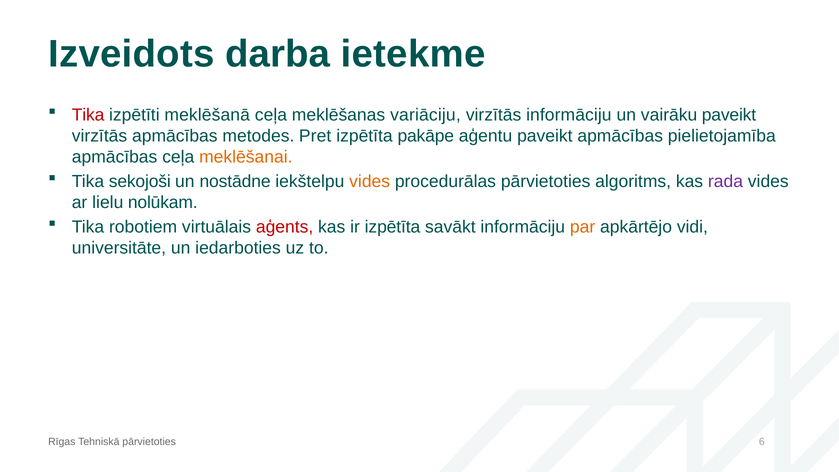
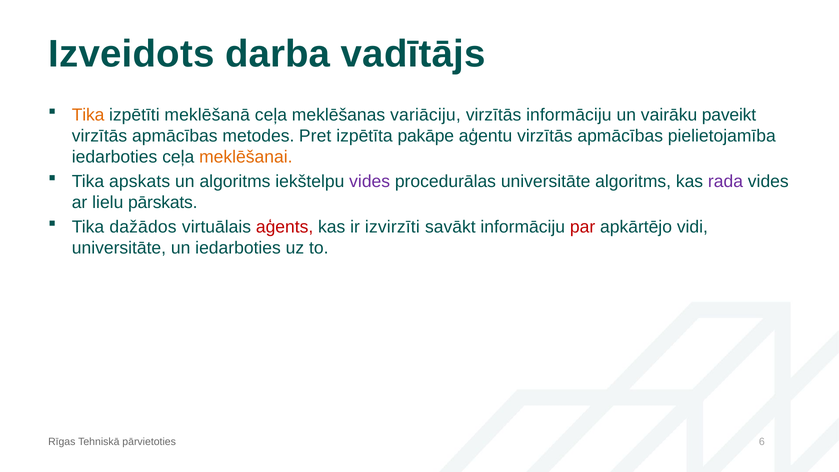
ietekme: ietekme -> vadītājs
Tika at (88, 115) colour: red -> orange
aģentu paveikt: paveikt -> virzītās
apmācības at (115, 157): apmācības -> iedarboties
sekojoši: sekojoši -> apskats
un nostādne: nostādne -> algoritms
vides at (370, 181) colour: orange -> purple
procedurālas pārvietoties: pārvietoties -> universitāte
nolūkam: nolūkam -> pārskats
robotiem: robotiem -> dažādos
ir izpētīta: izpētīta -> izvirzīti
par colour: orange -> red
